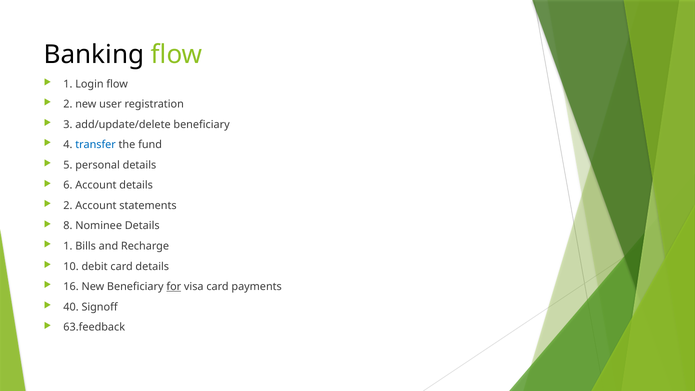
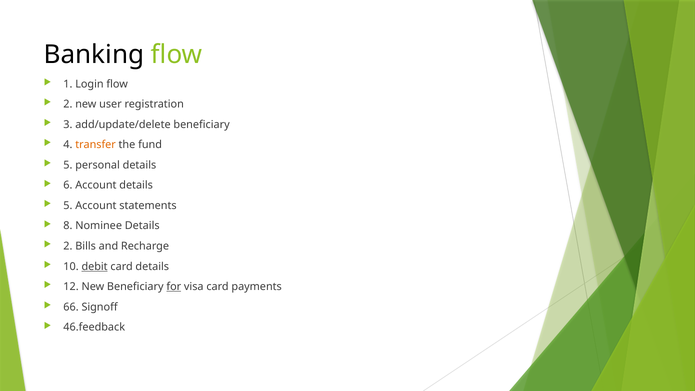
transfer colour: blue -> orange
2 at (68, 206): 2 -> 5
1 at (68, 246): 1 -> 2
debit underline: none -> present
16: 16 -> 12
40: 40 -> 66
63.feedback: 63.feedback -> 46.feedback
